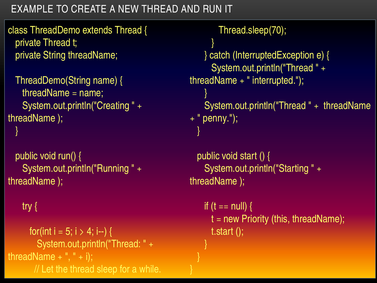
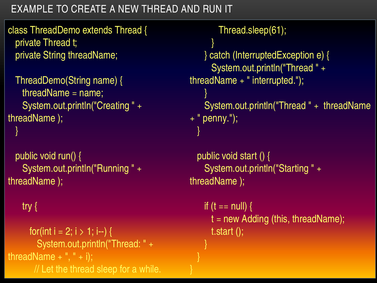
Thread.sleep(70: Thread.sleep(70 -> Thread.sleep(61
Priority: Priority -> Adding
5: 5 -> 2
4: 4 -> 1
